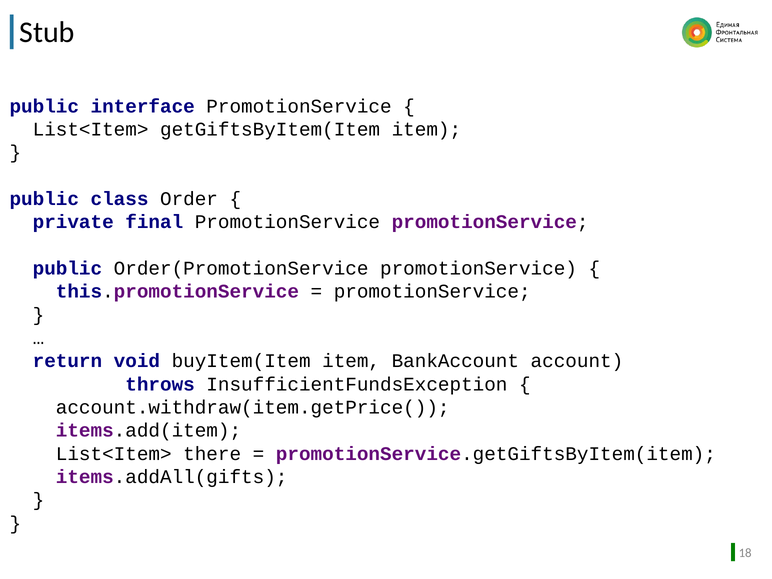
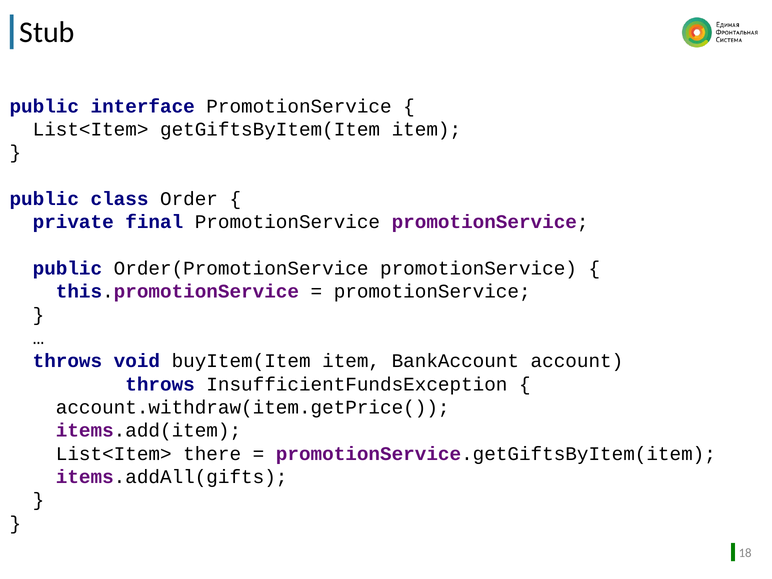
return at (67, 361): return -> throws
